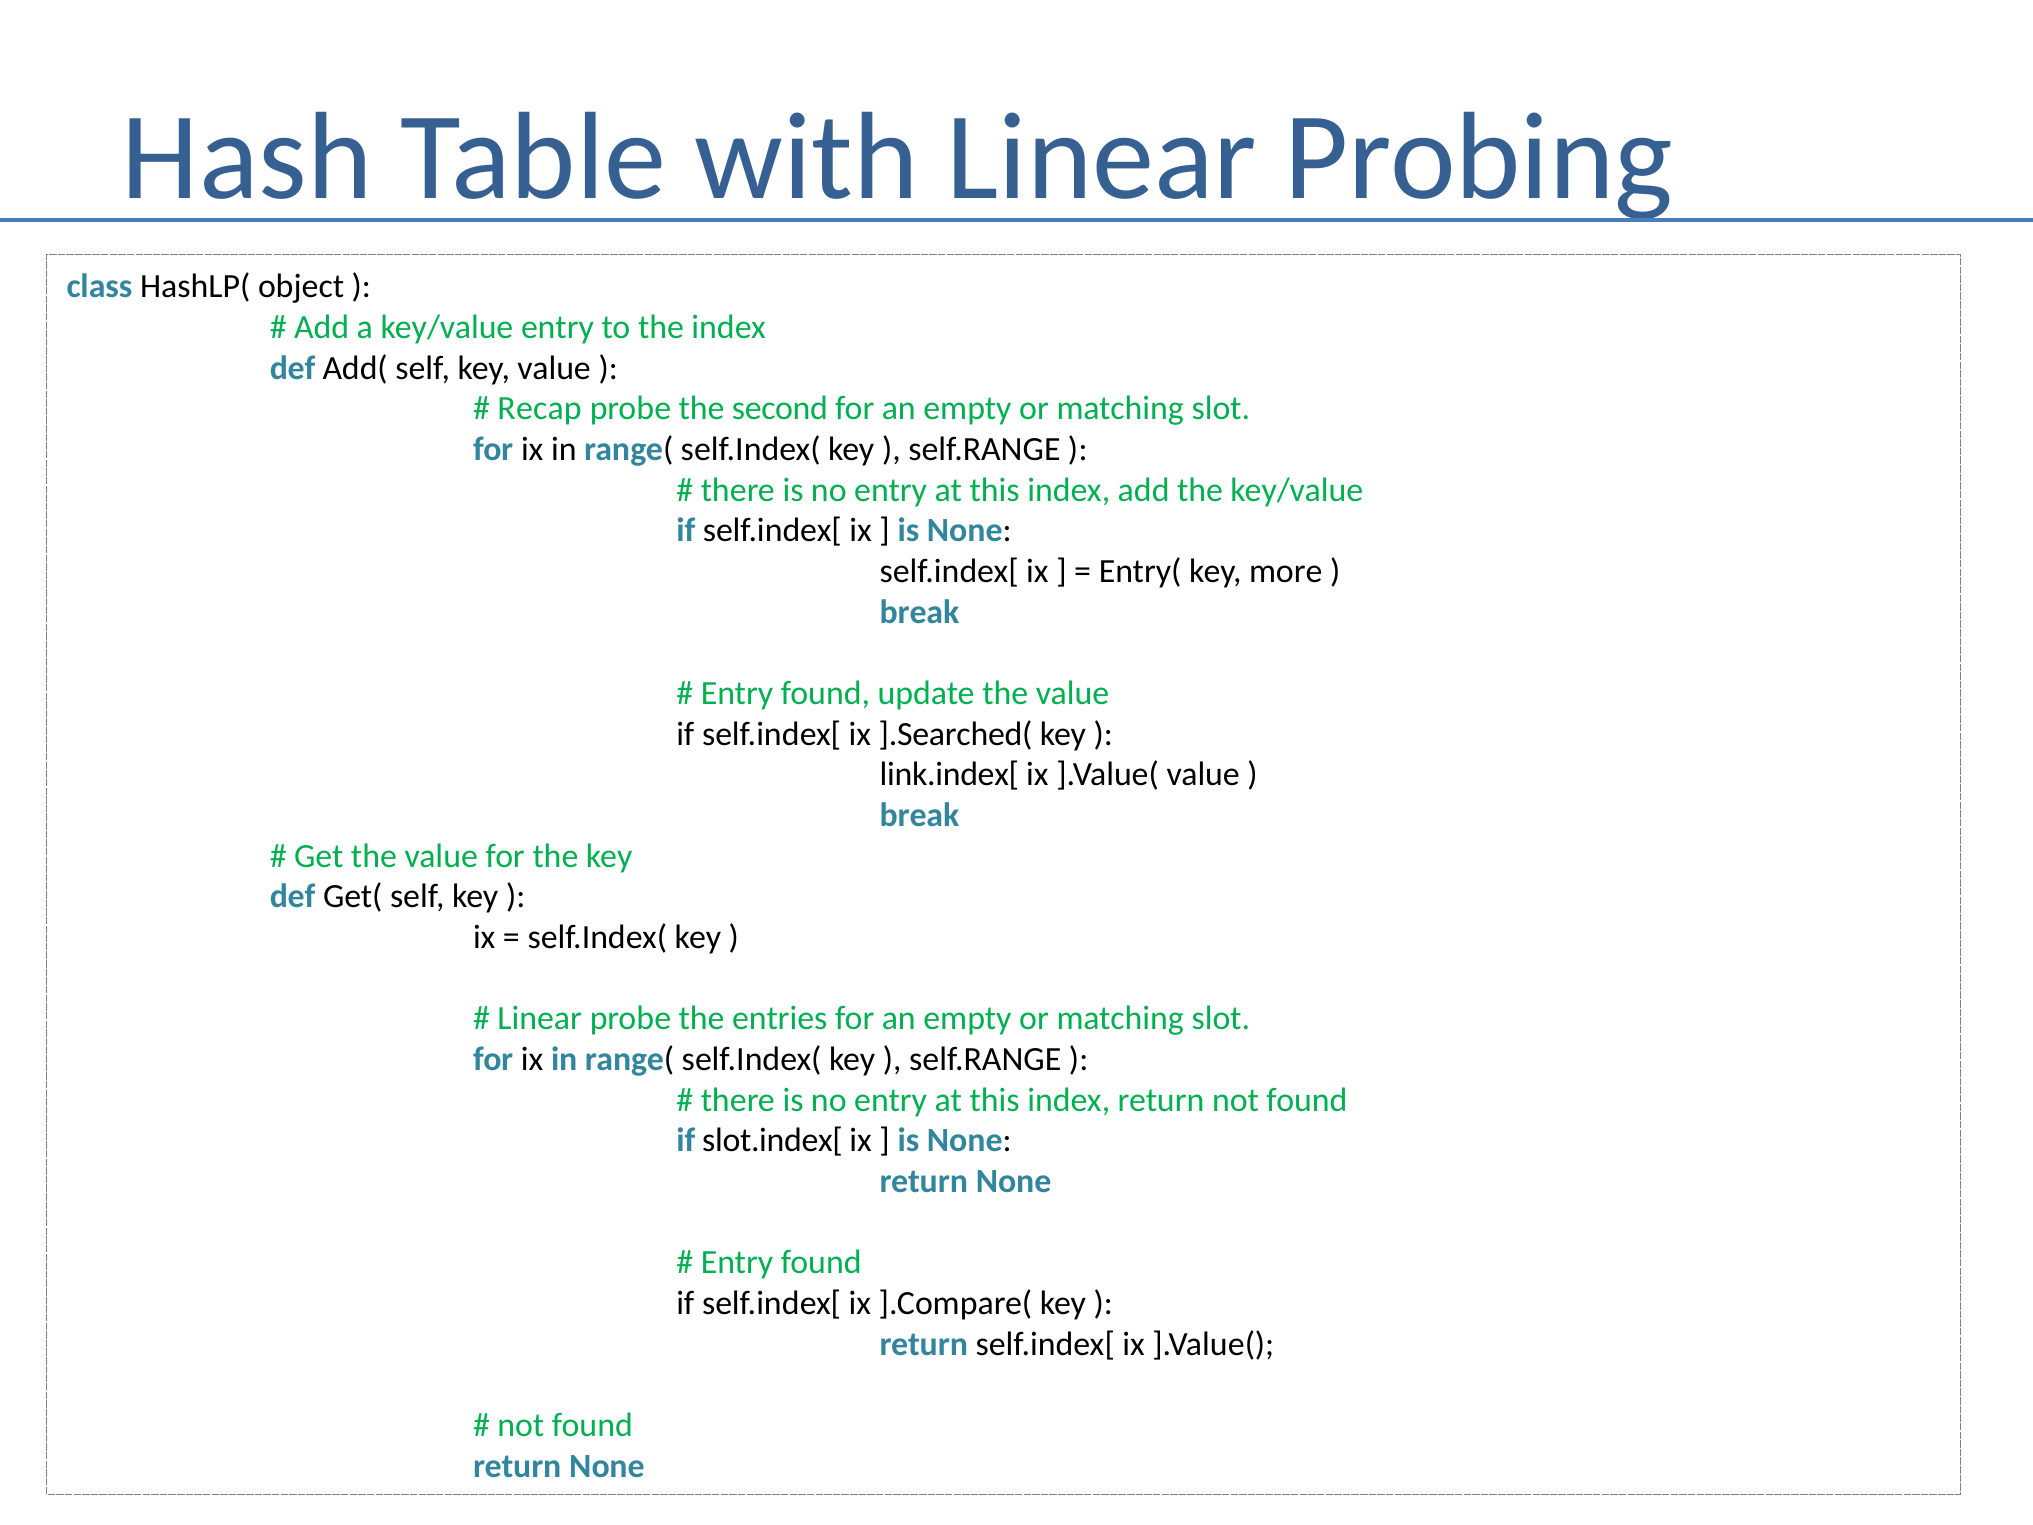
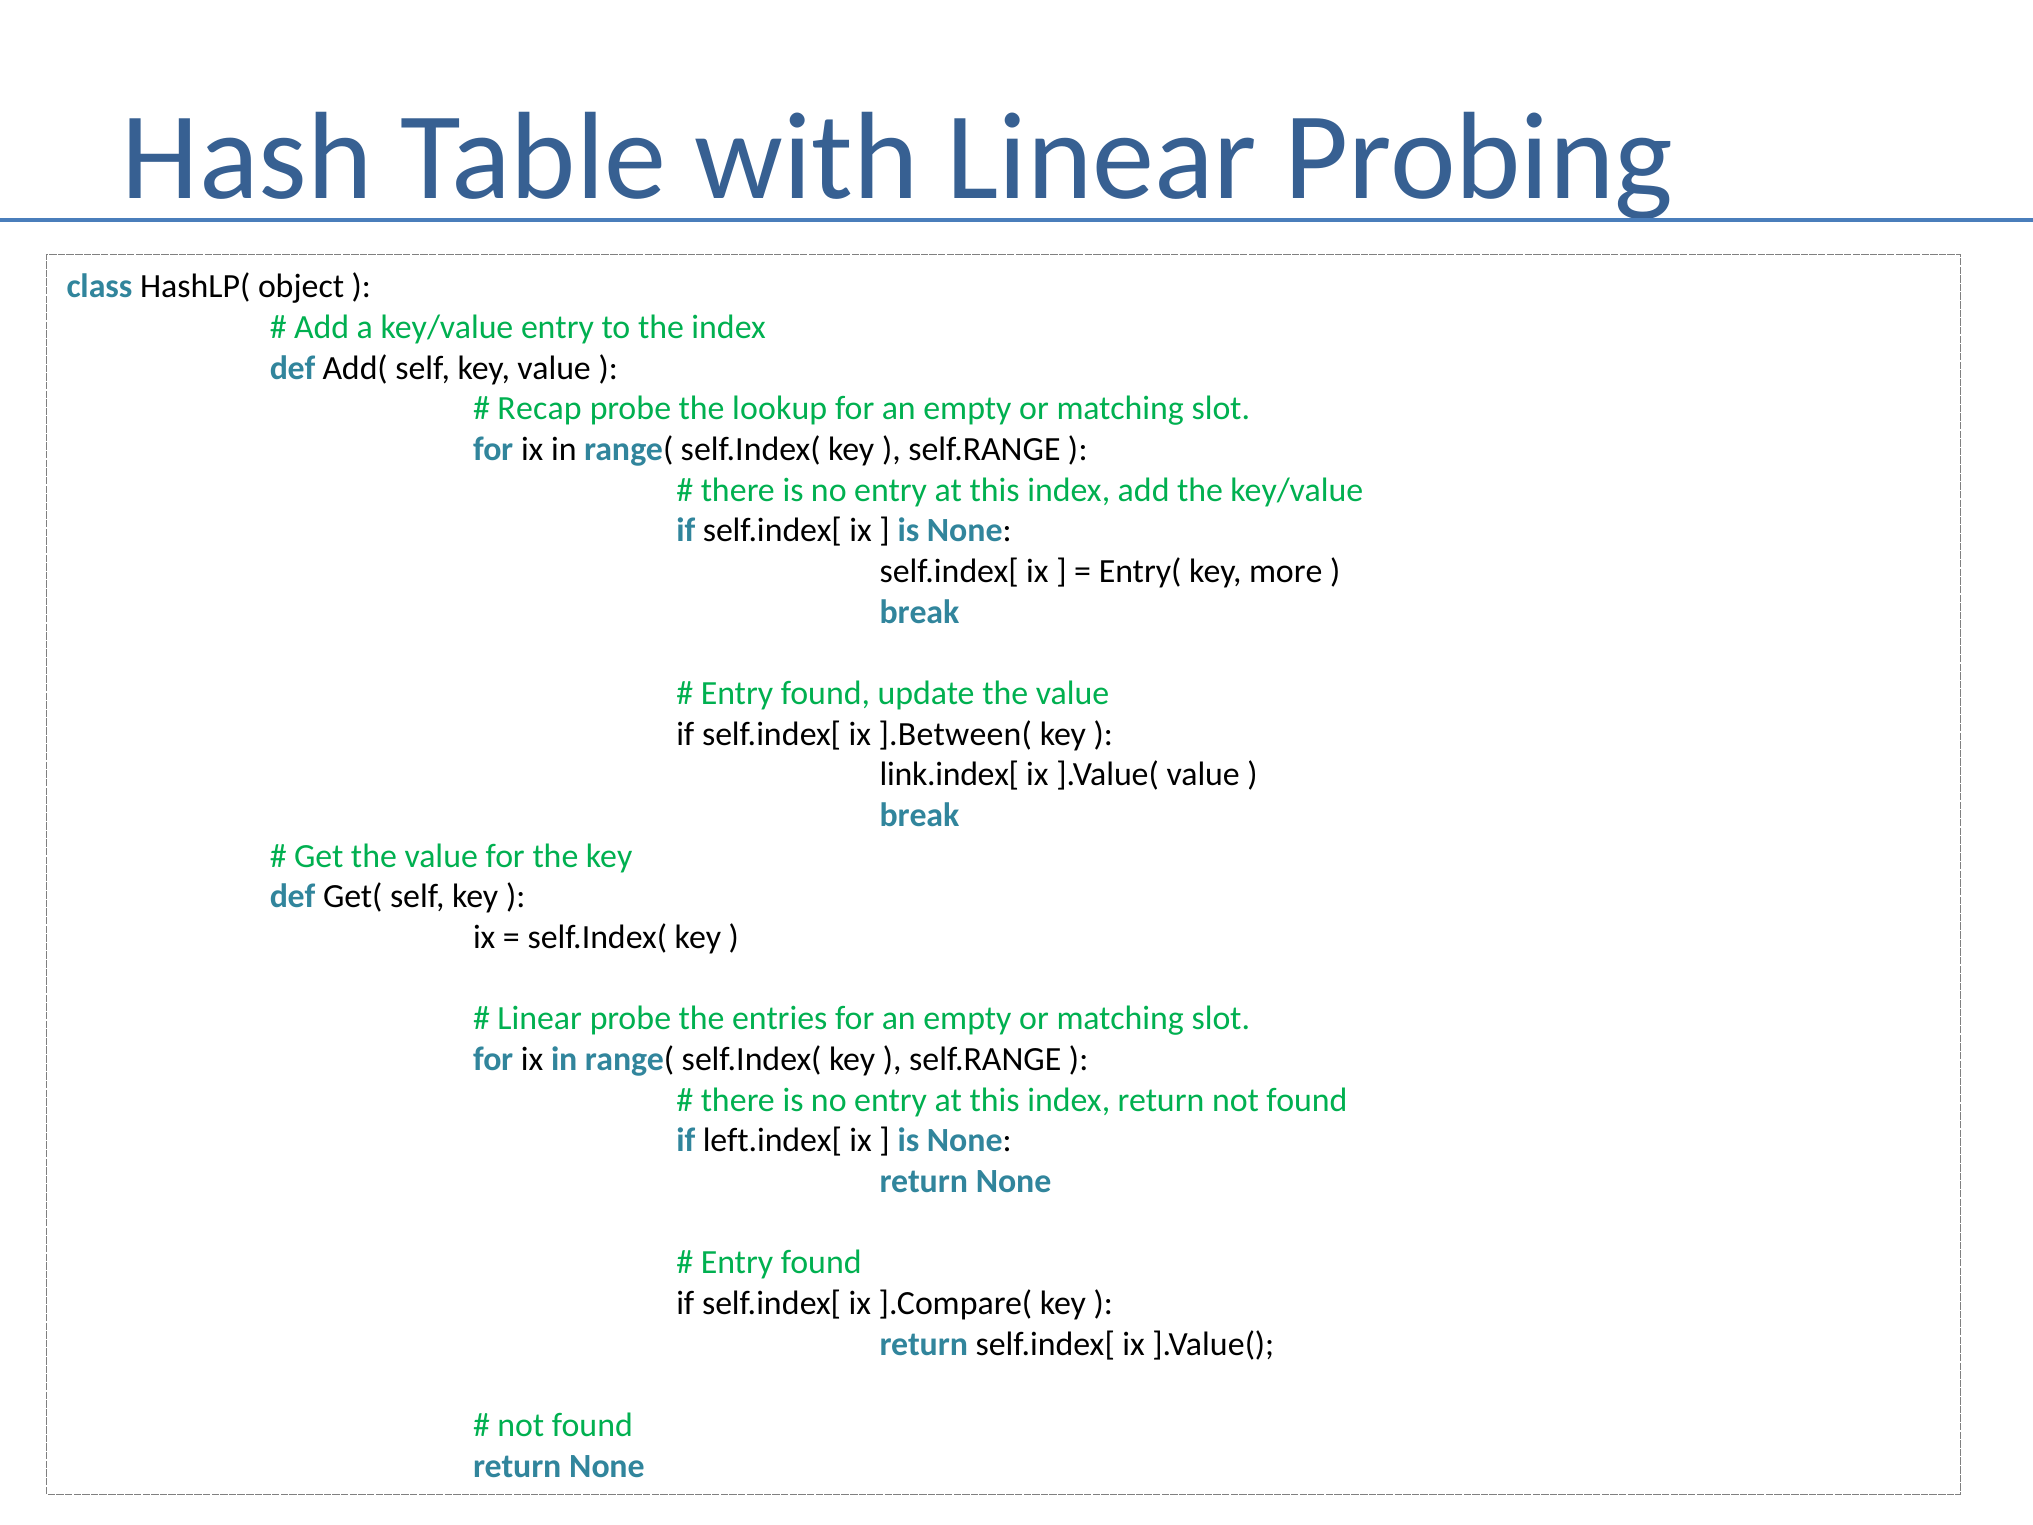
second: second -> lookup
].Searched(: ].Searched( -> ].Between(
slot.index[: slot.index[ -> left.index[
